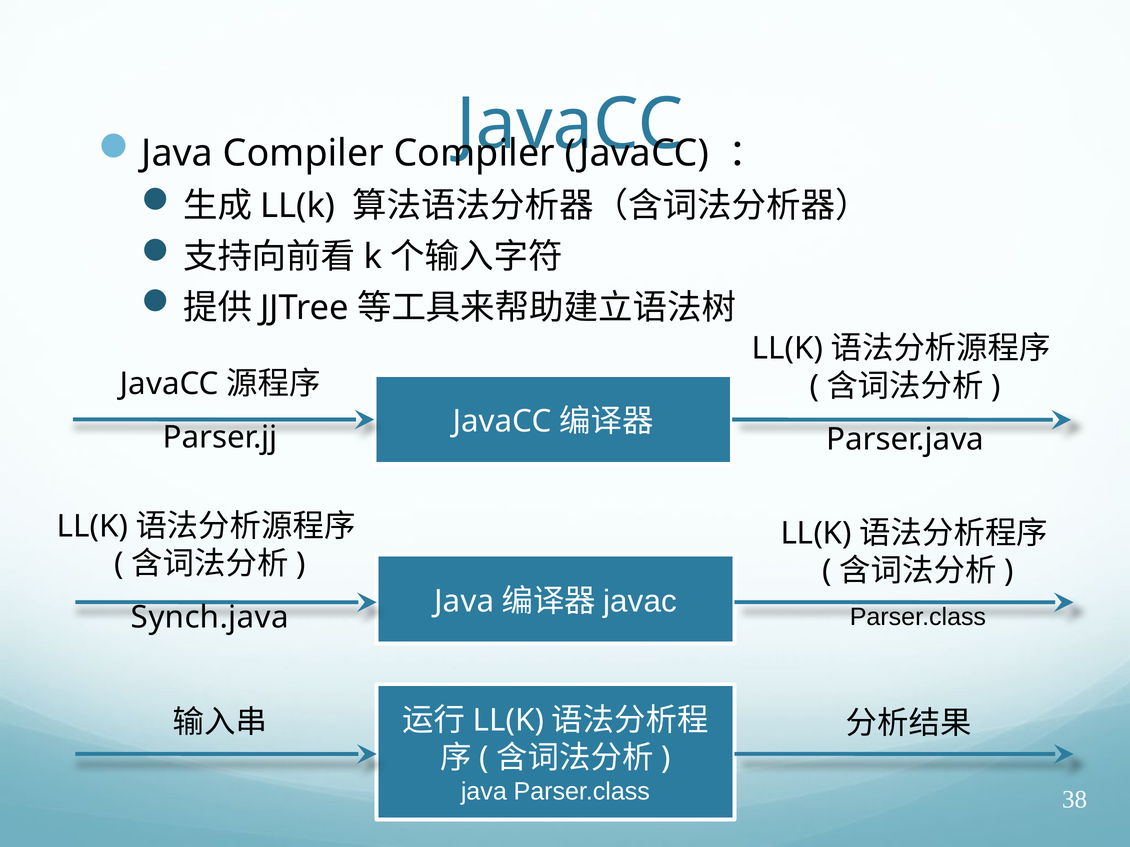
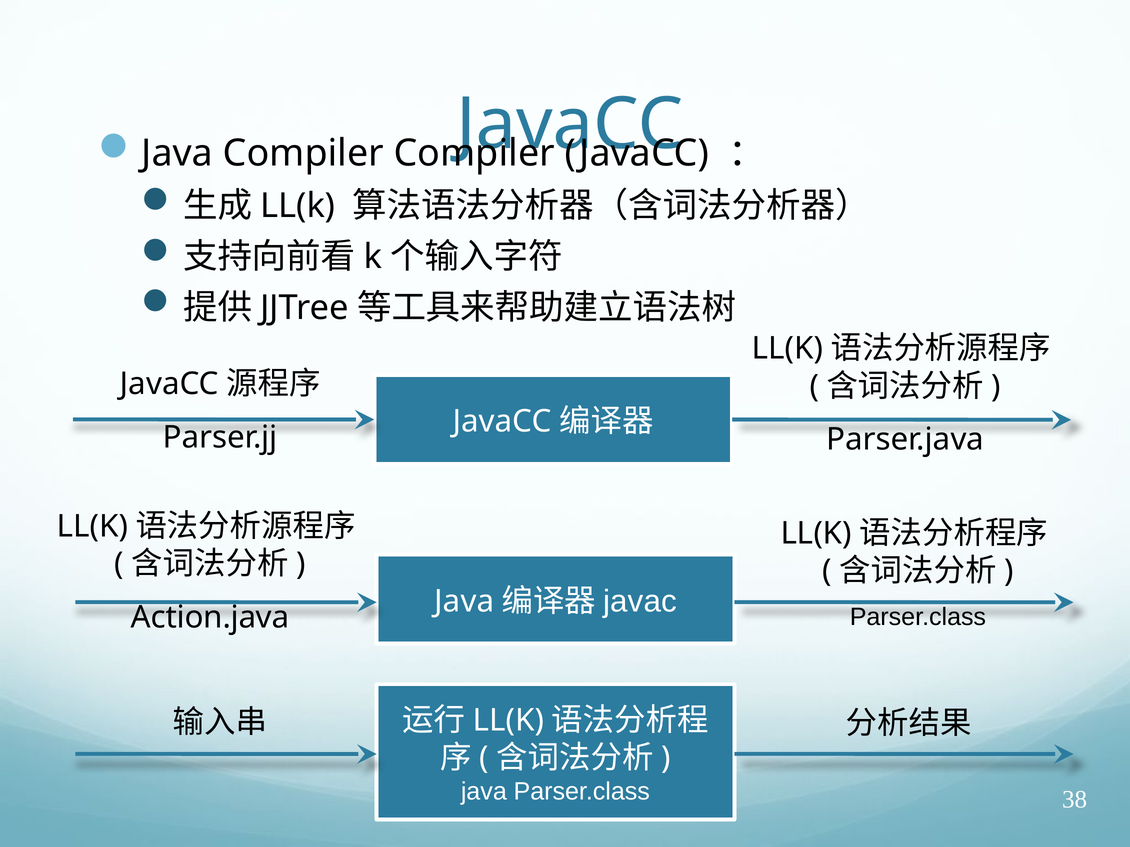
Synch.java: Synch.java -> Action.java
